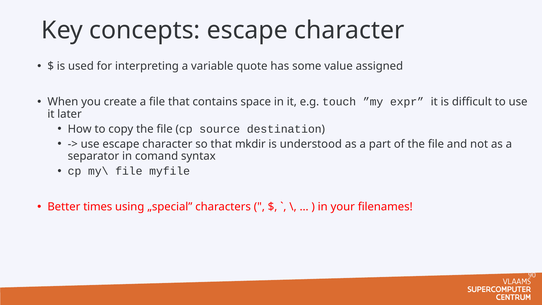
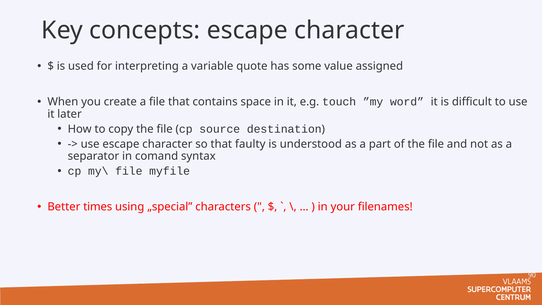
expr: expr -> word
mkdir: mkdir -> faulty
